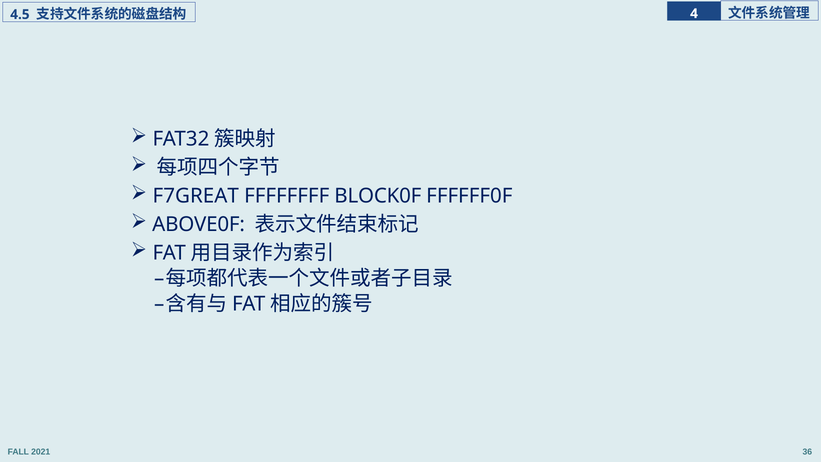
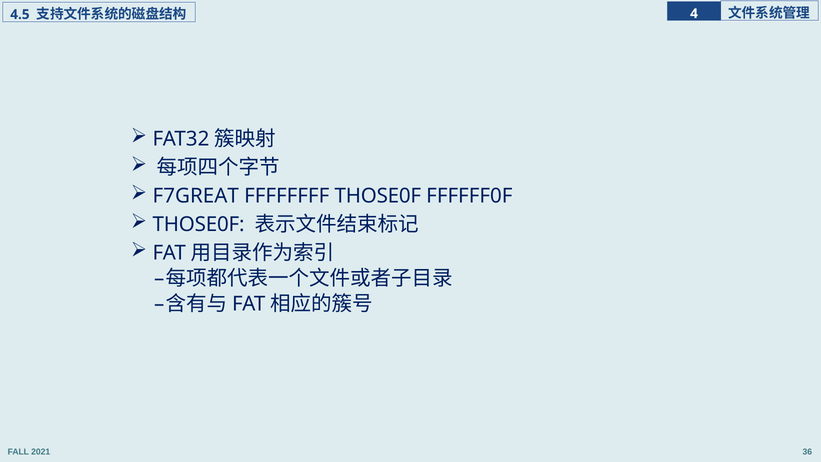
FFFFFFFF BLOCK0F: BLOCK0F -> THOSE0F
ABOVE0F at (199, 224): ABOVE0F -> THOSE0F
